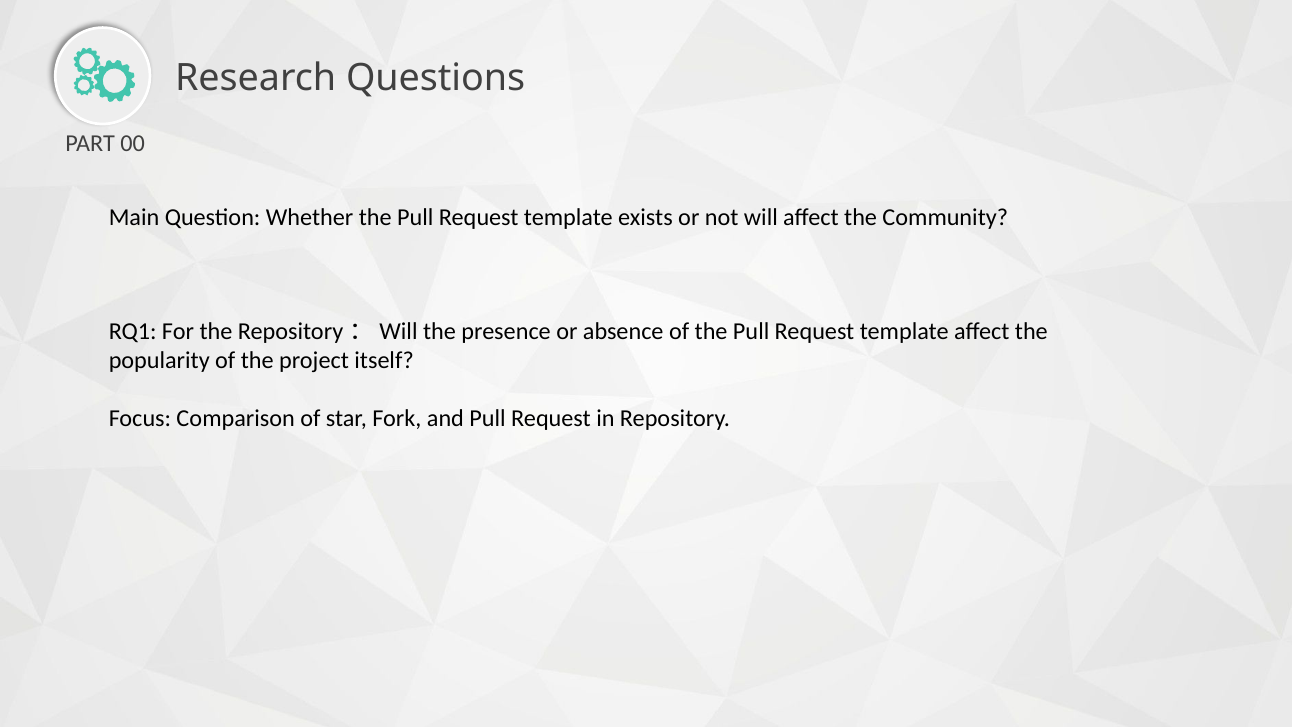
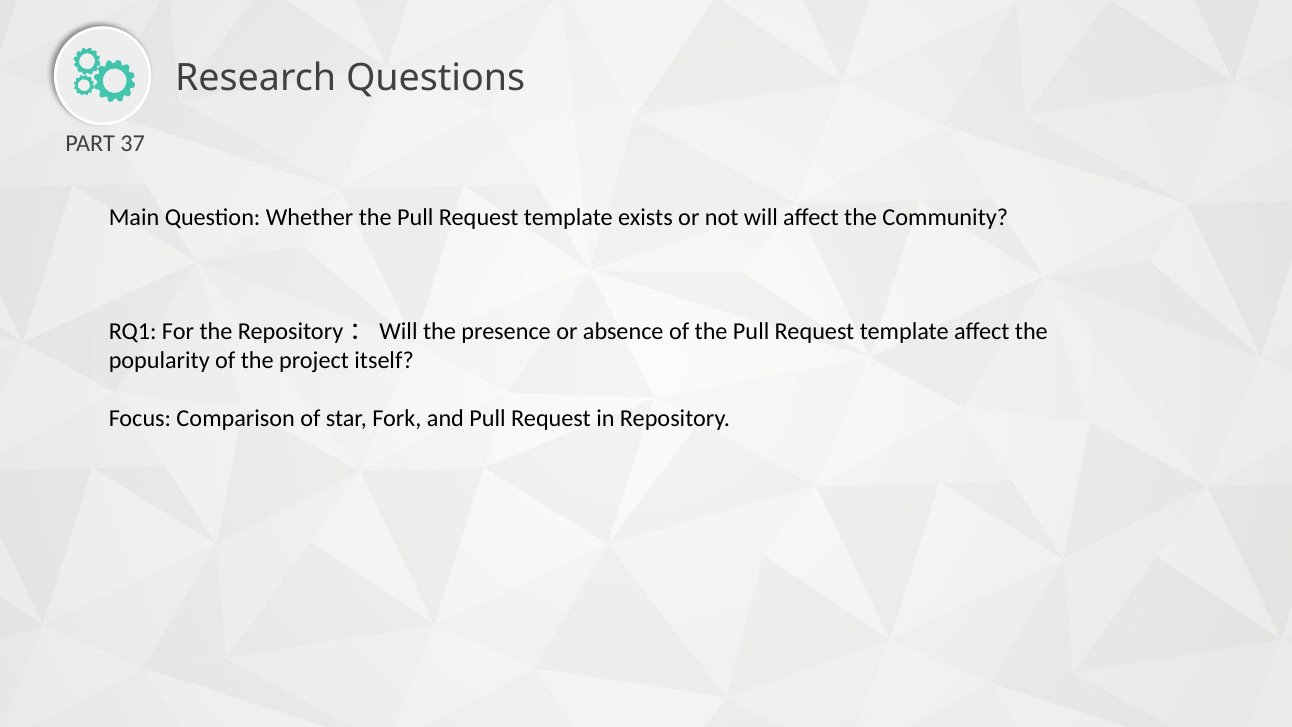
00: 00 -> 37
